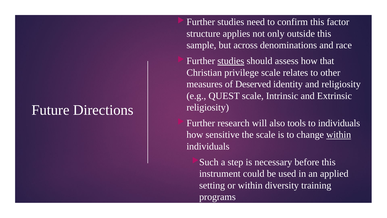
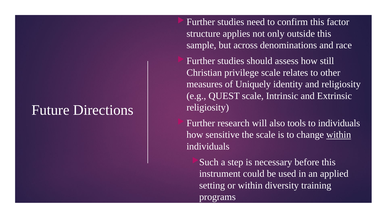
studies at (231, 61) underline: present -> none
that: that -> still
Deserved: Deserved -> Uniquely
